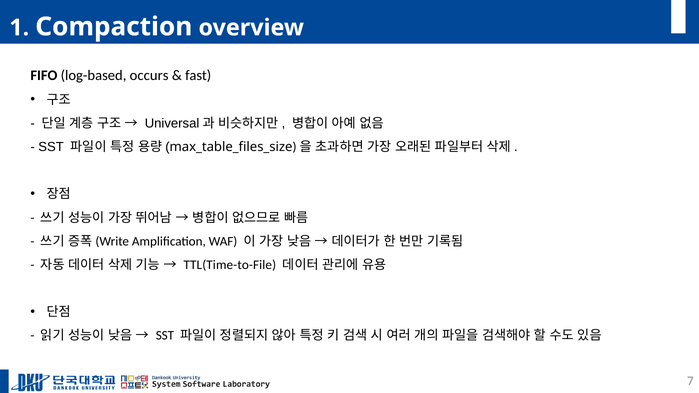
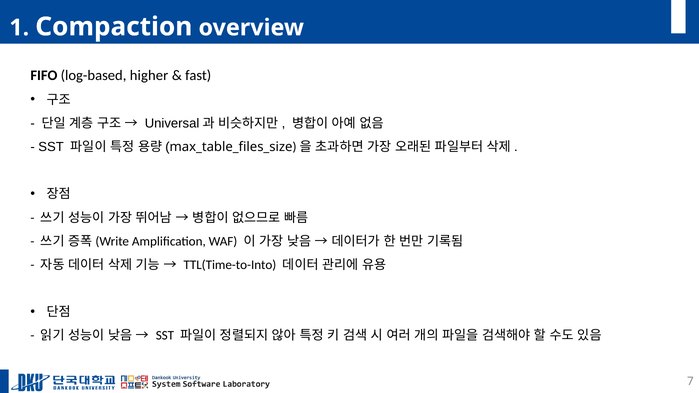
occurs: occurs -> higher
TTL(Time-to-File: TTL(Time-to-File -> TTL(Time-to-Into
